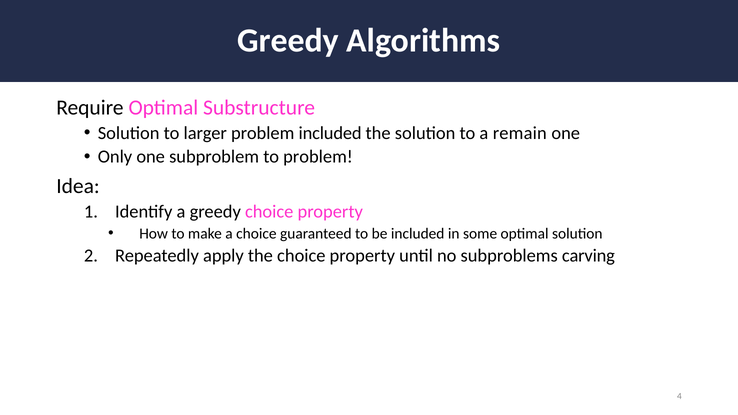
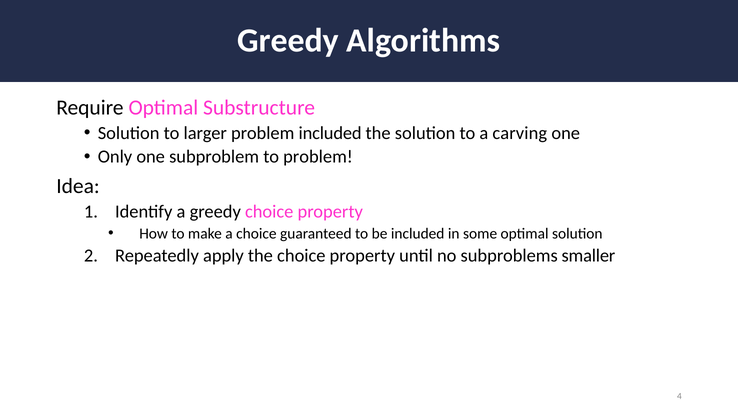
remain: remain -> carving
carving: carving -> smaller
